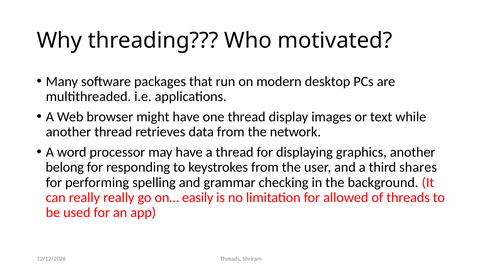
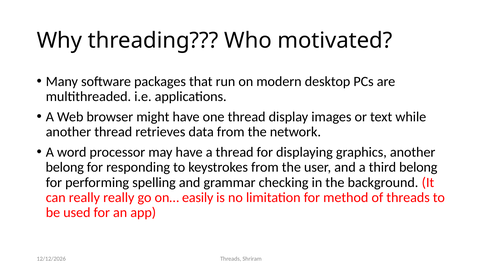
third shares: shares -> belong
allowed: allowed -> method
